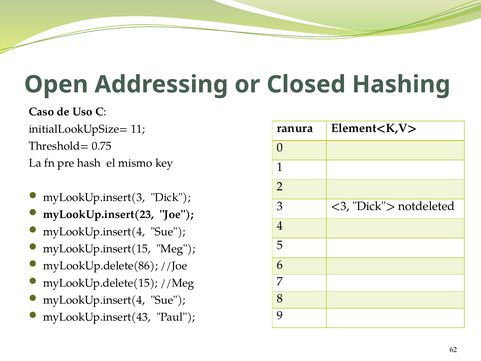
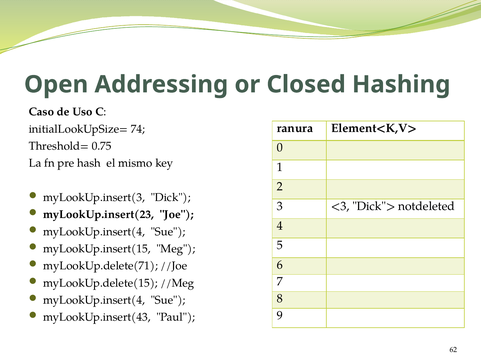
11: 11 -> 74
myLookUp.delete(86: myLookUp.delete(86 -> myLookUp.delete(71
